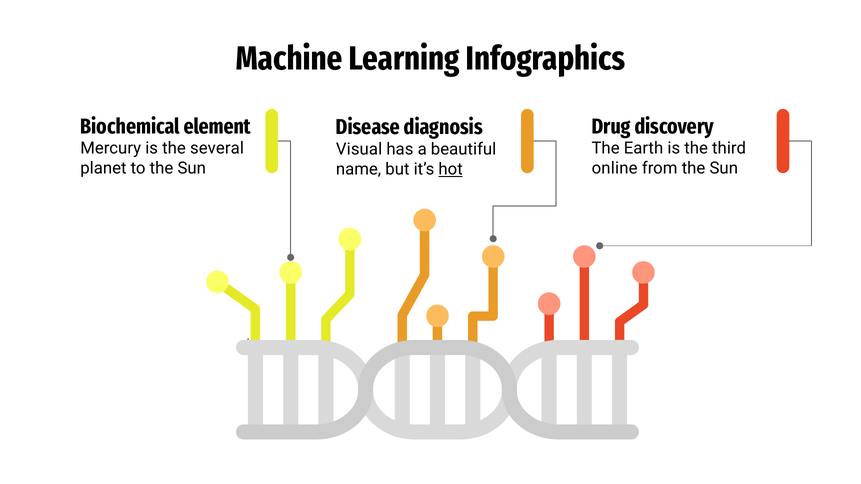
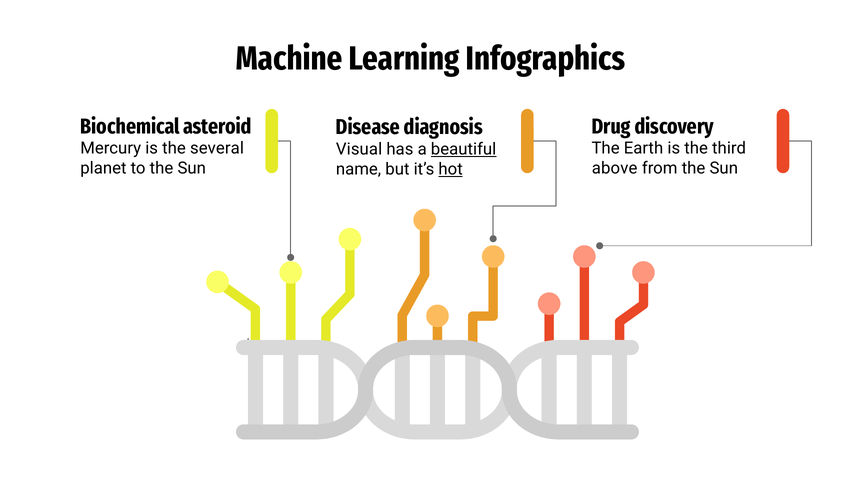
element: element -> asteroid
beautiful underline: none -> present
online: online -> above
